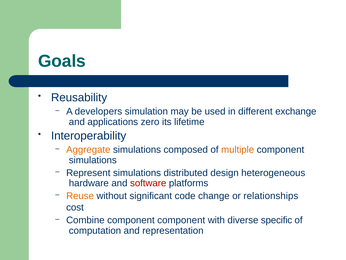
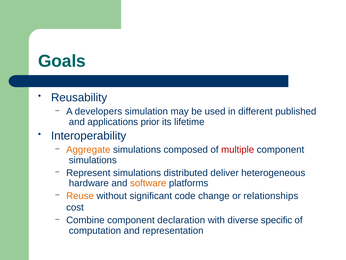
exchange: exchange -> published
zero: zero -> prior
multiple colour: orange -> red
design: design -> deliver
software colour: red -> orange
component component: component -> declaration
